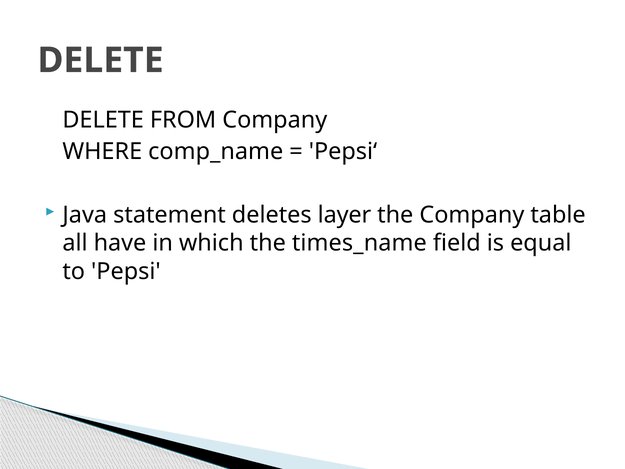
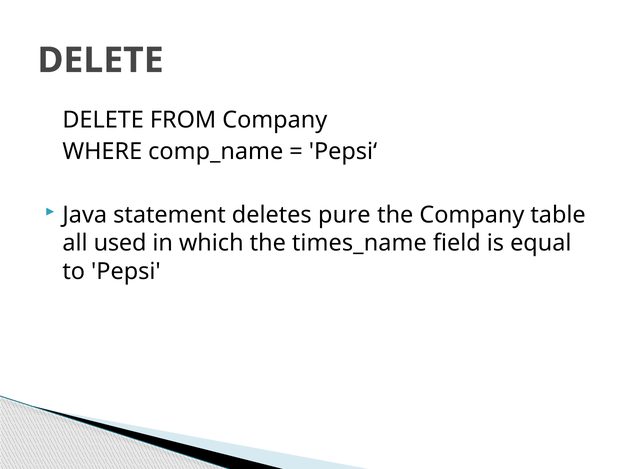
layer: layer -> pure
have: have -> used
